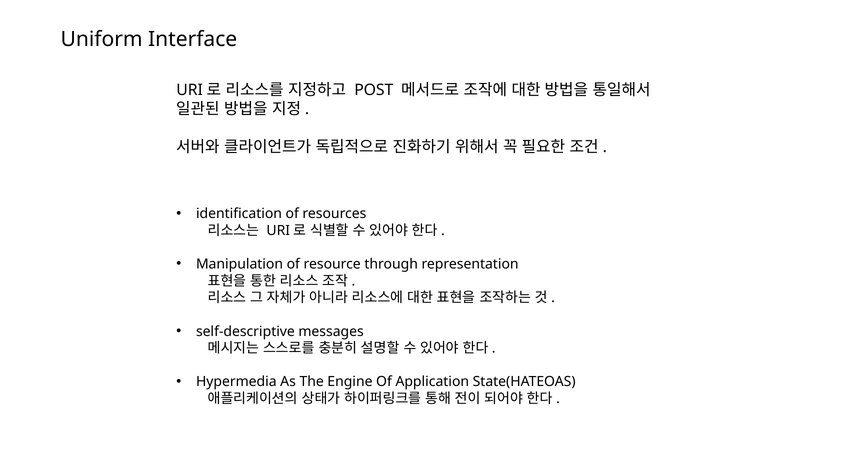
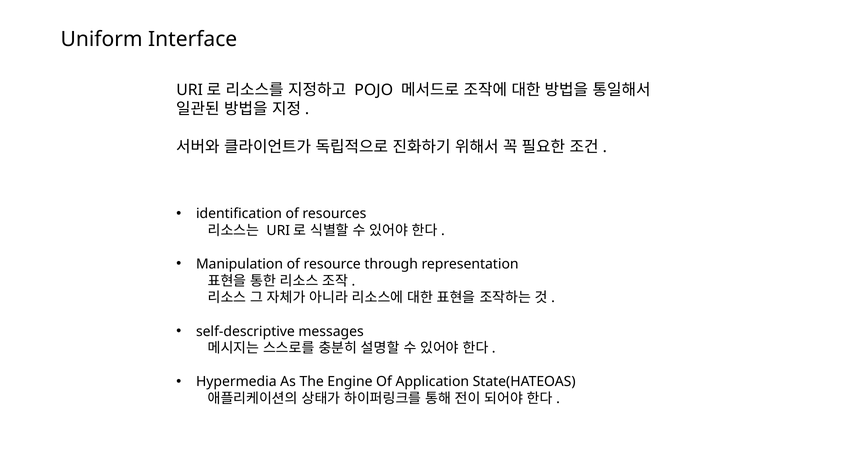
POST: POST -> POJO
